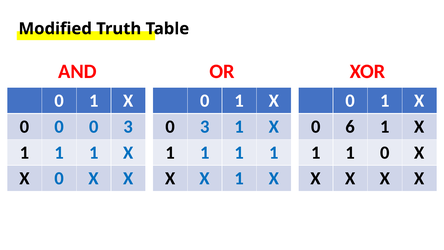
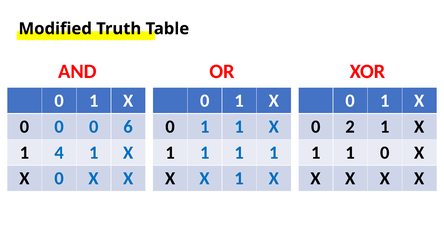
0 0 3: 3 -> 6
3 at (205, 127): 3 -> 1
6: 6 -> 2
1 at (59, 152): 1 -> 4
